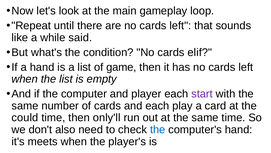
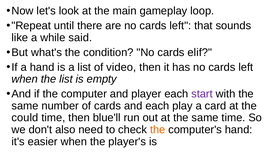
game: game -> video
only'll: only'll -> blue'll
the at (158, 129) colour: blue -> orange
meets: meets -> easier
